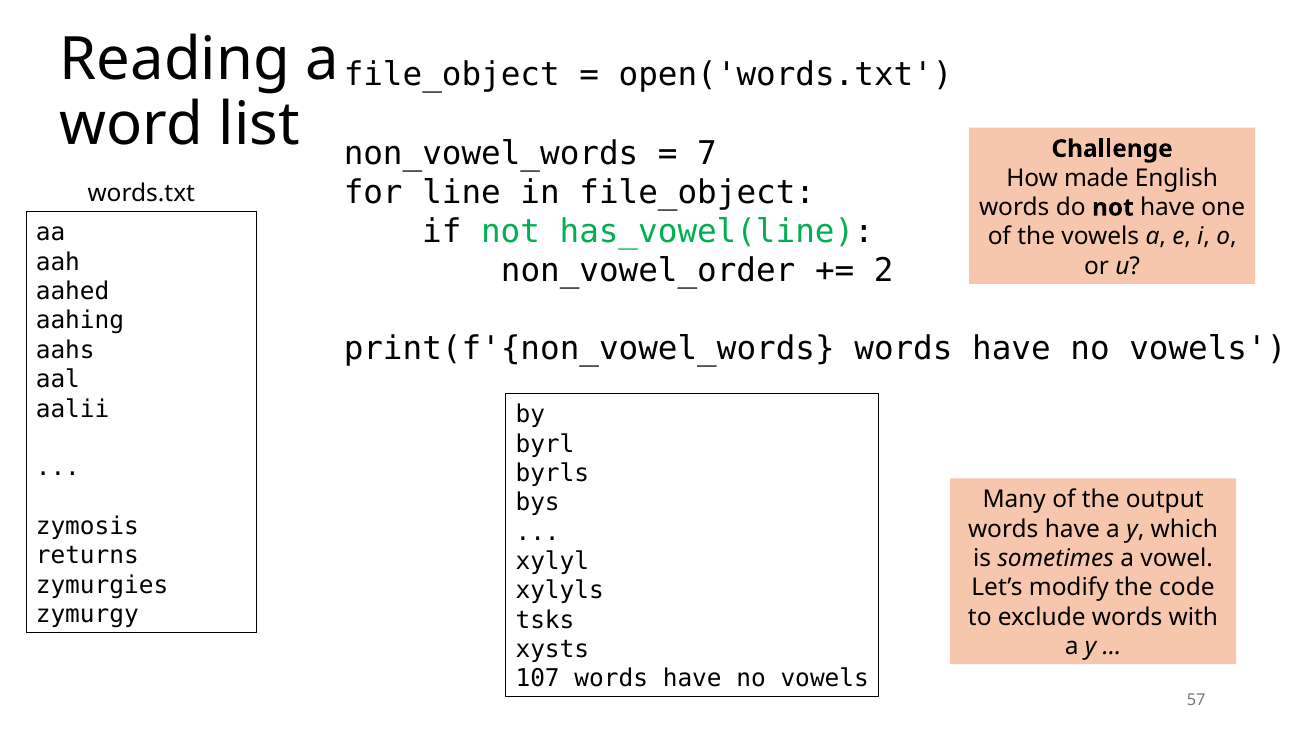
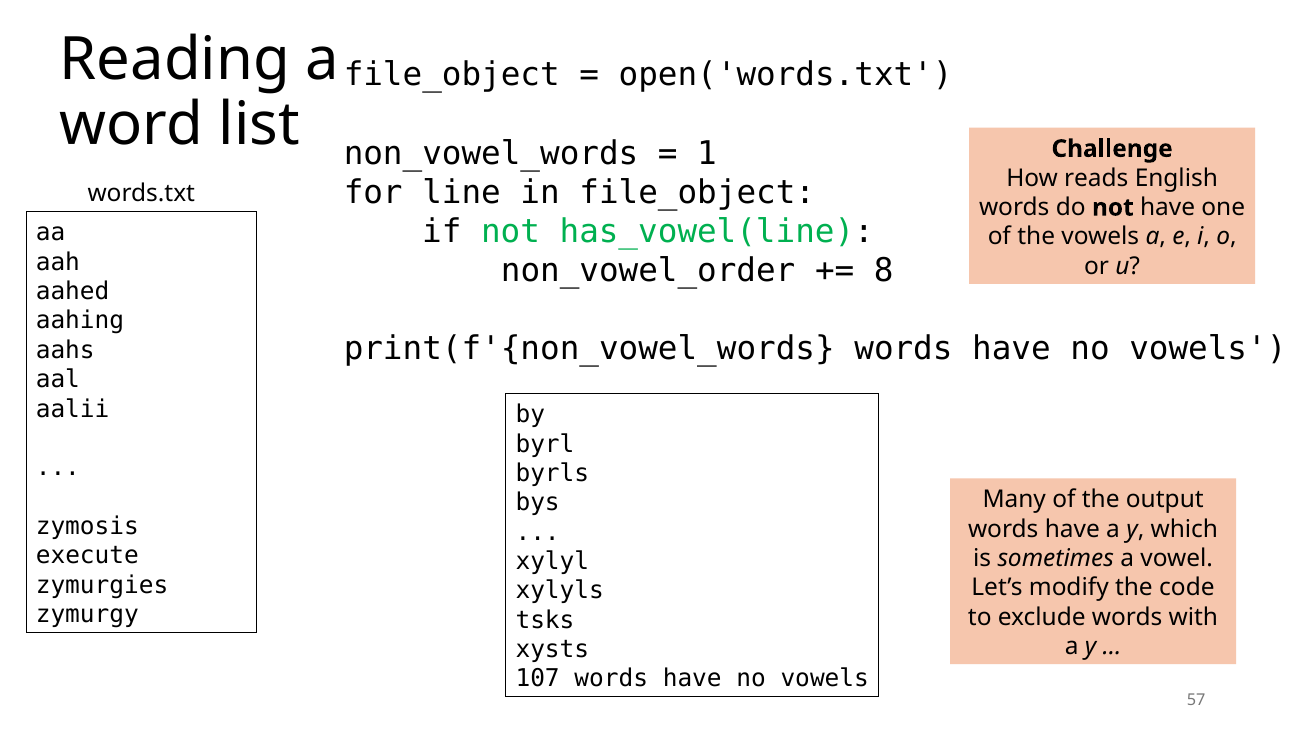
7: 7 -> 1
made: made -> reads
2: 2 -> 8
returns: returns -> execute
